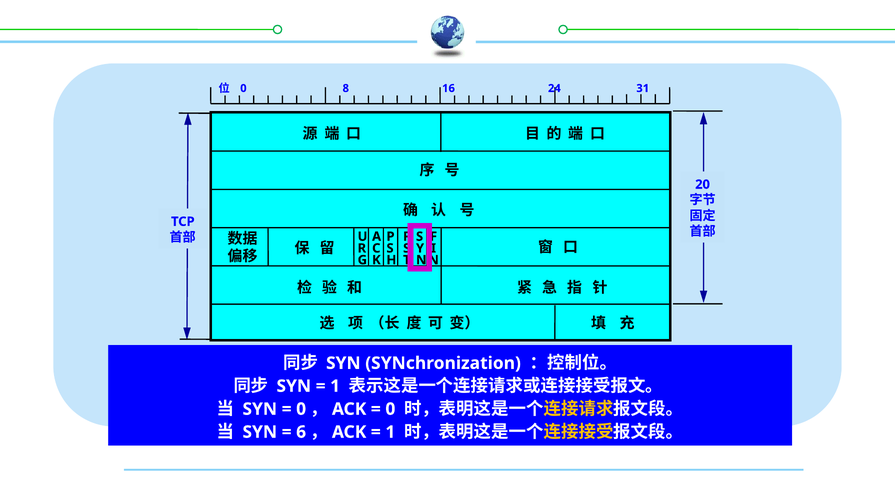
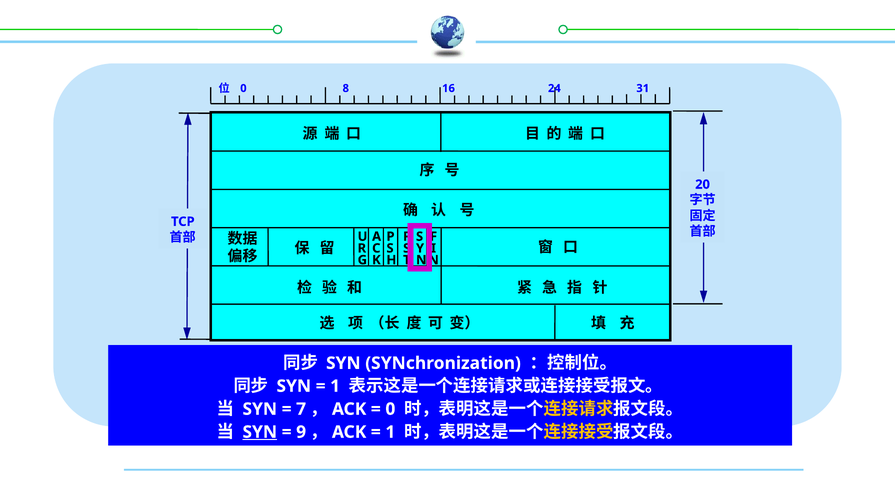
0 at (301, 409): 0 -> 7
SYN at (260, 432) underline: none -> present
6: 6 -> 9
